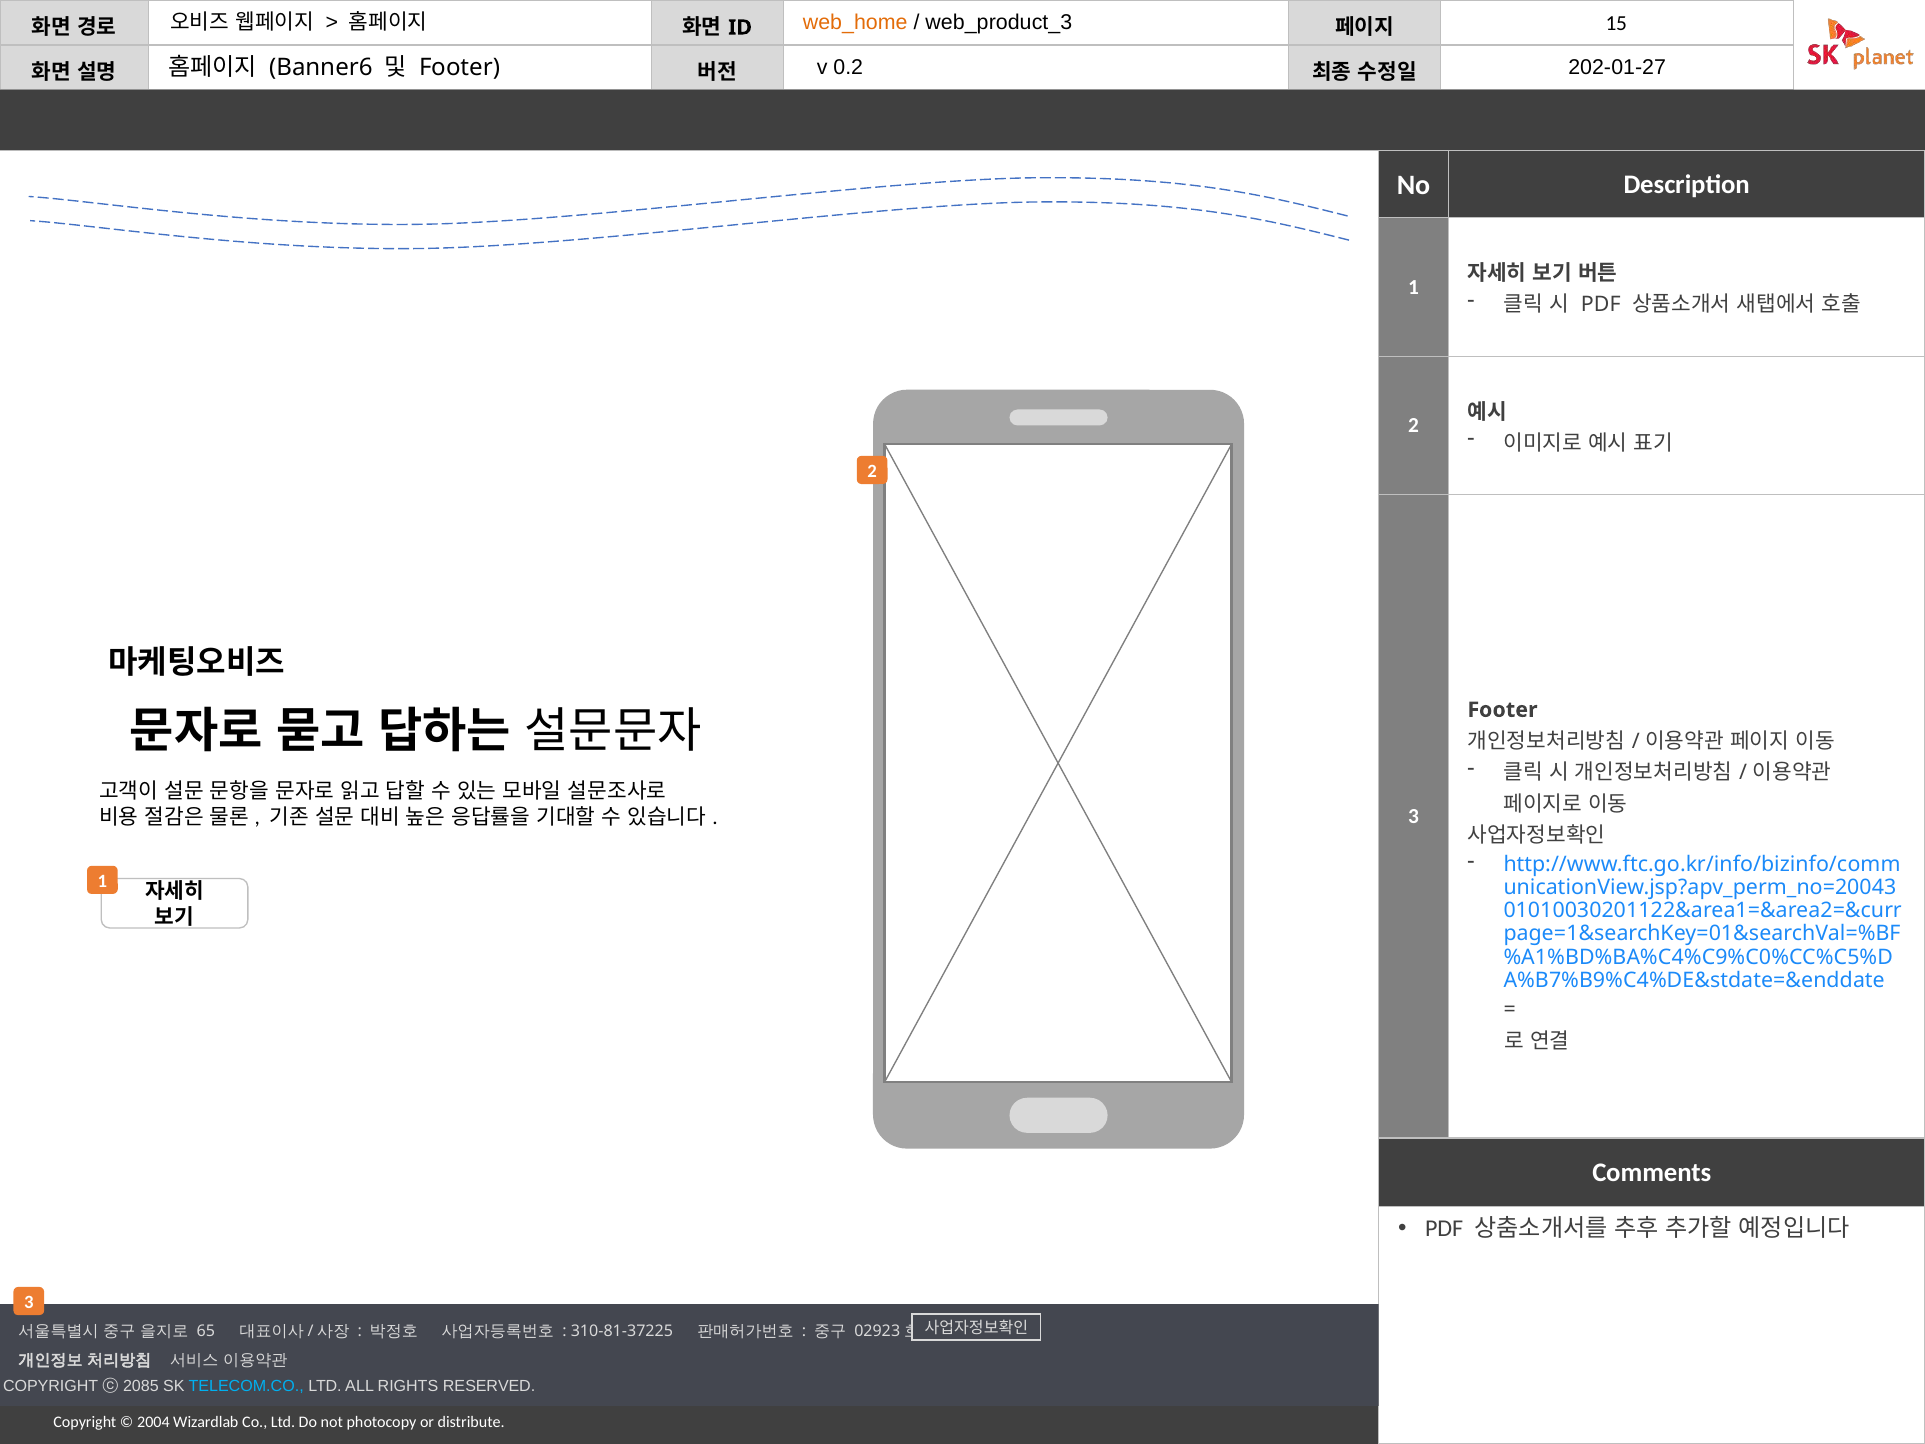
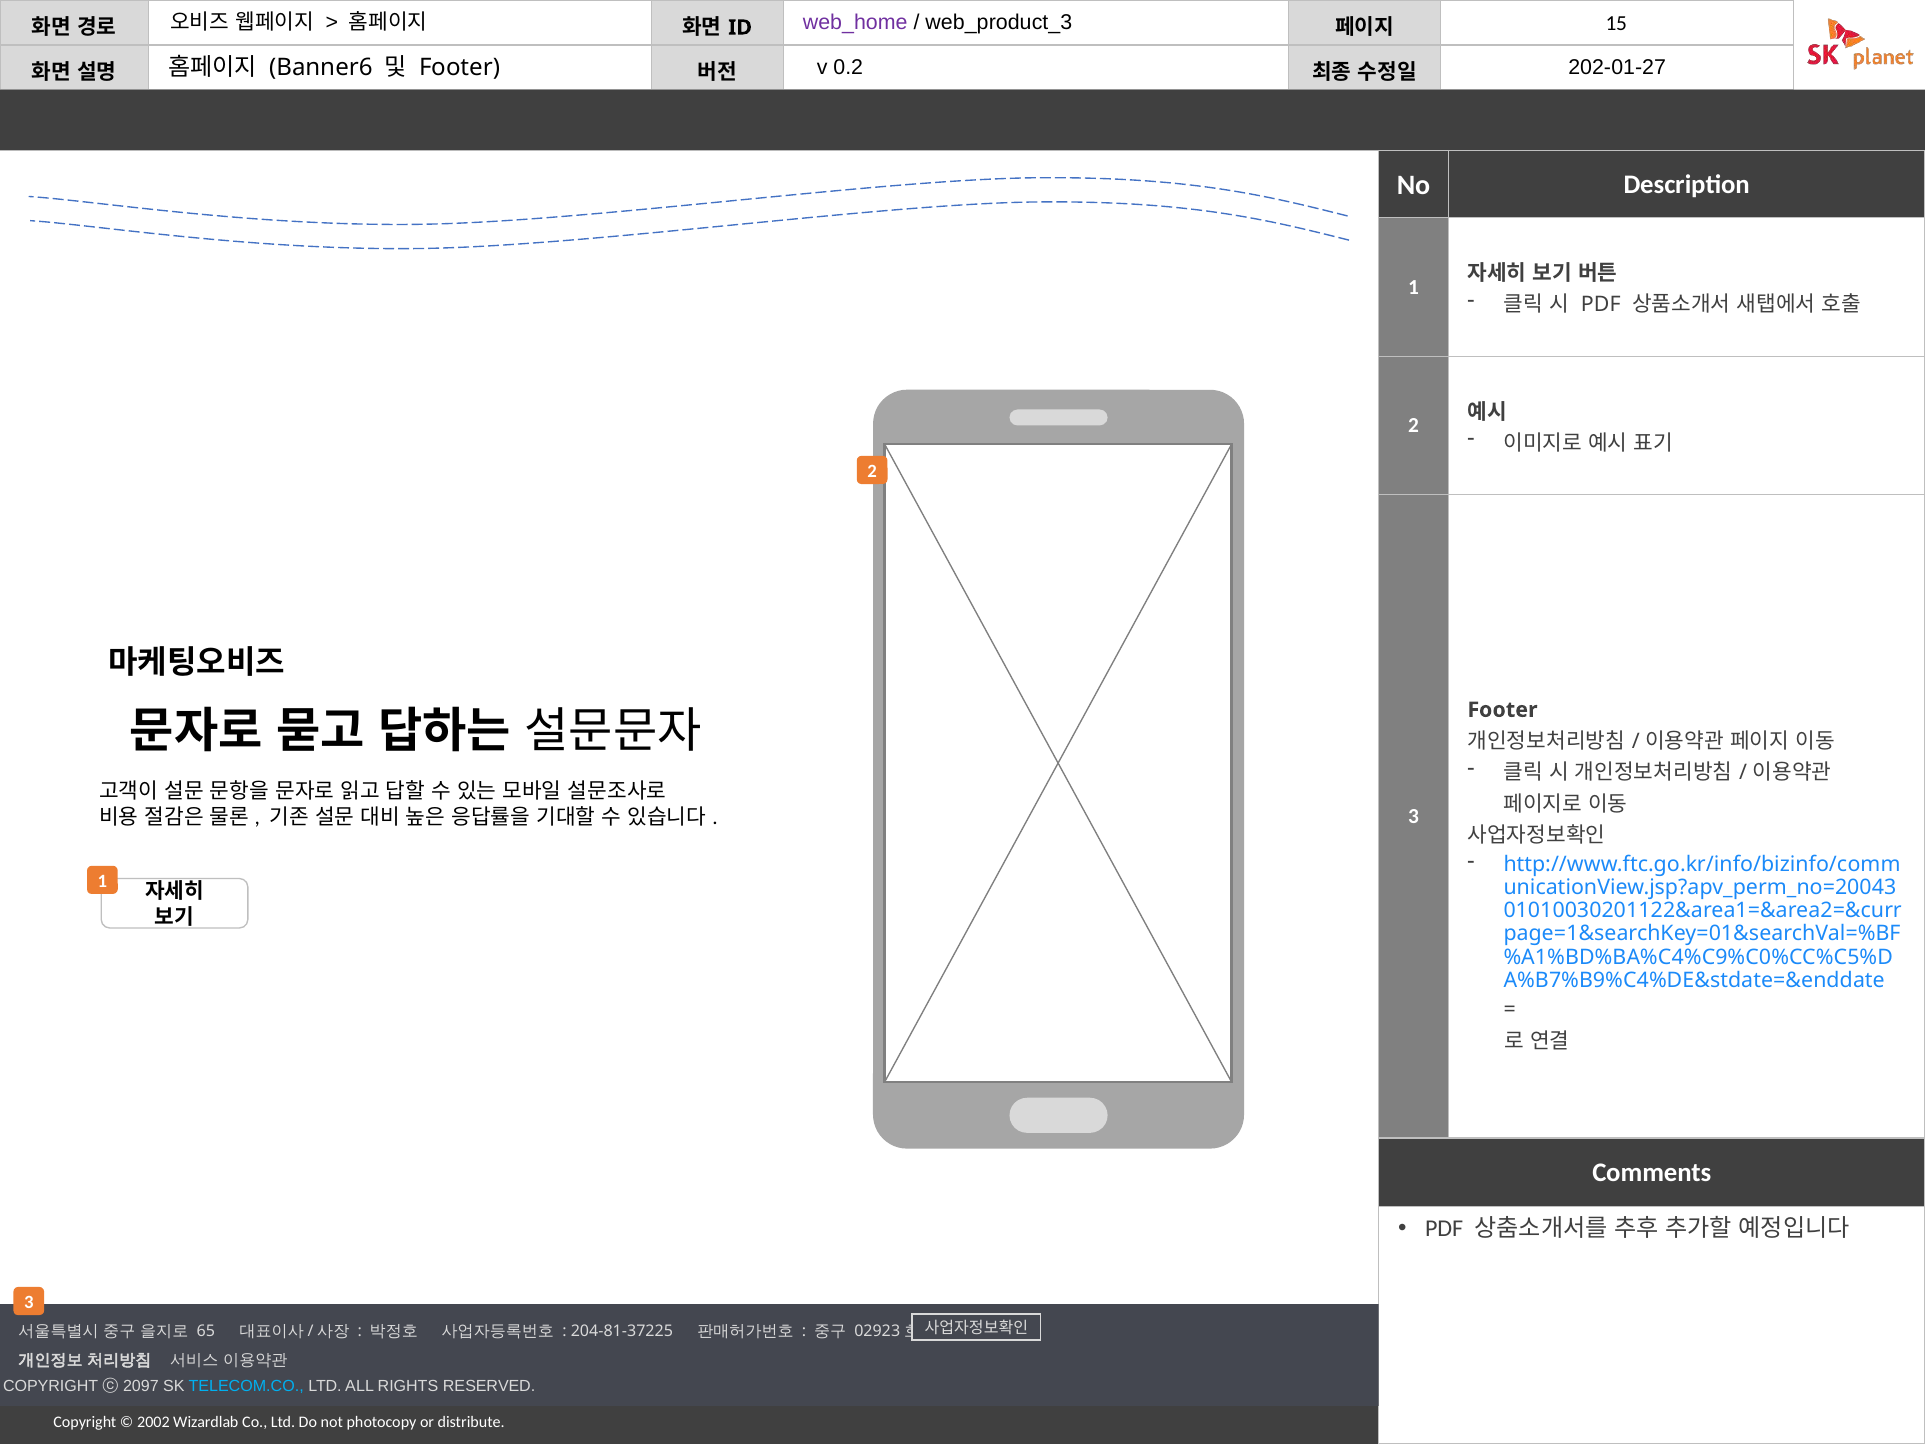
web_home colour: orange -> purple
310-81-37225: 310-81-37225 -> 204-81-37225
2085: 2085 -> 2097
2004: 2004 -> 2002
